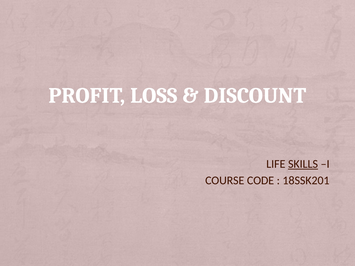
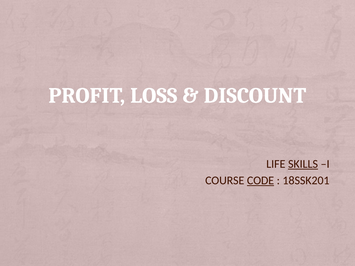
CODE underline: none -> present
